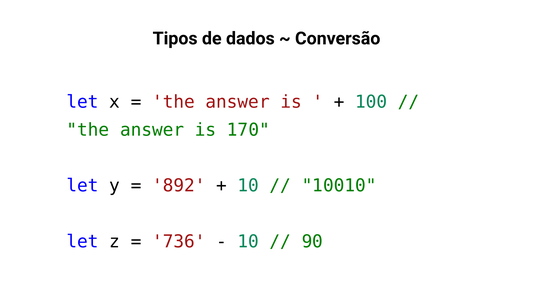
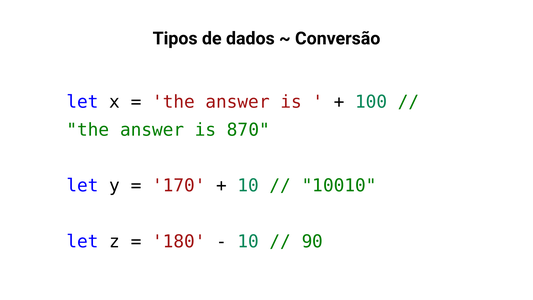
170: 170 -> 870
892: 892 -> 170
736: 736 -> 180
